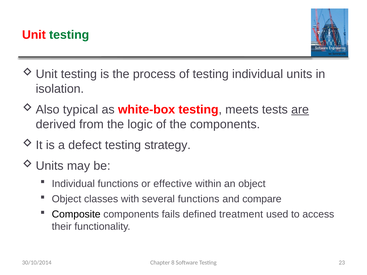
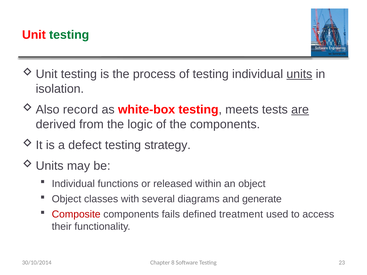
units underline: none -> present
typical: typical -> record
effective: effective -> released
several functions: functions -> diagrams
compare: compare -> generate
Composite colour: black -> red
